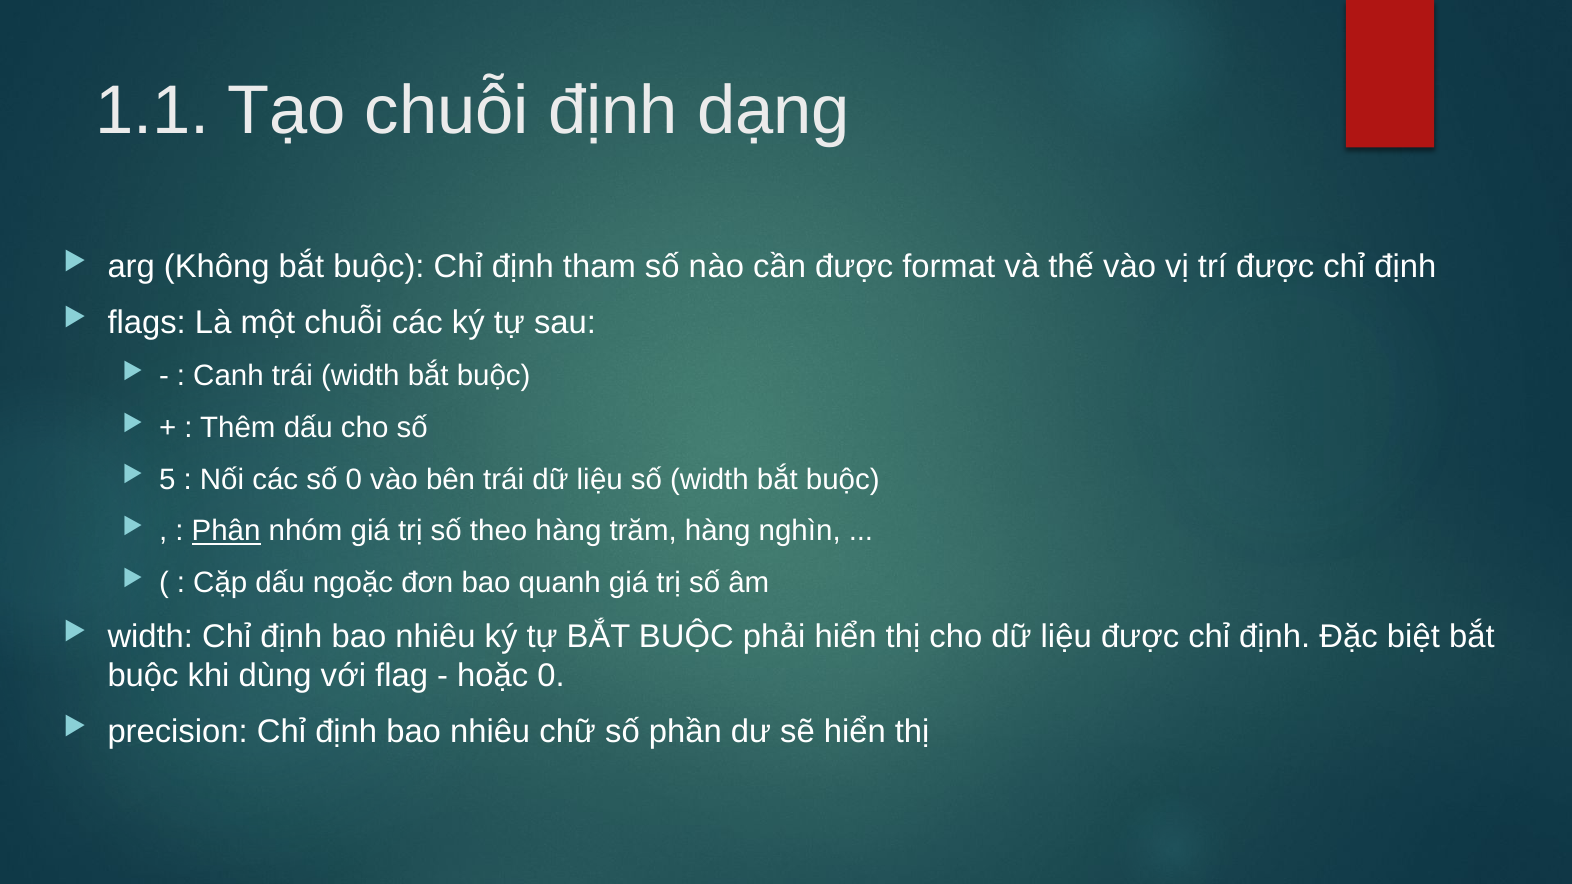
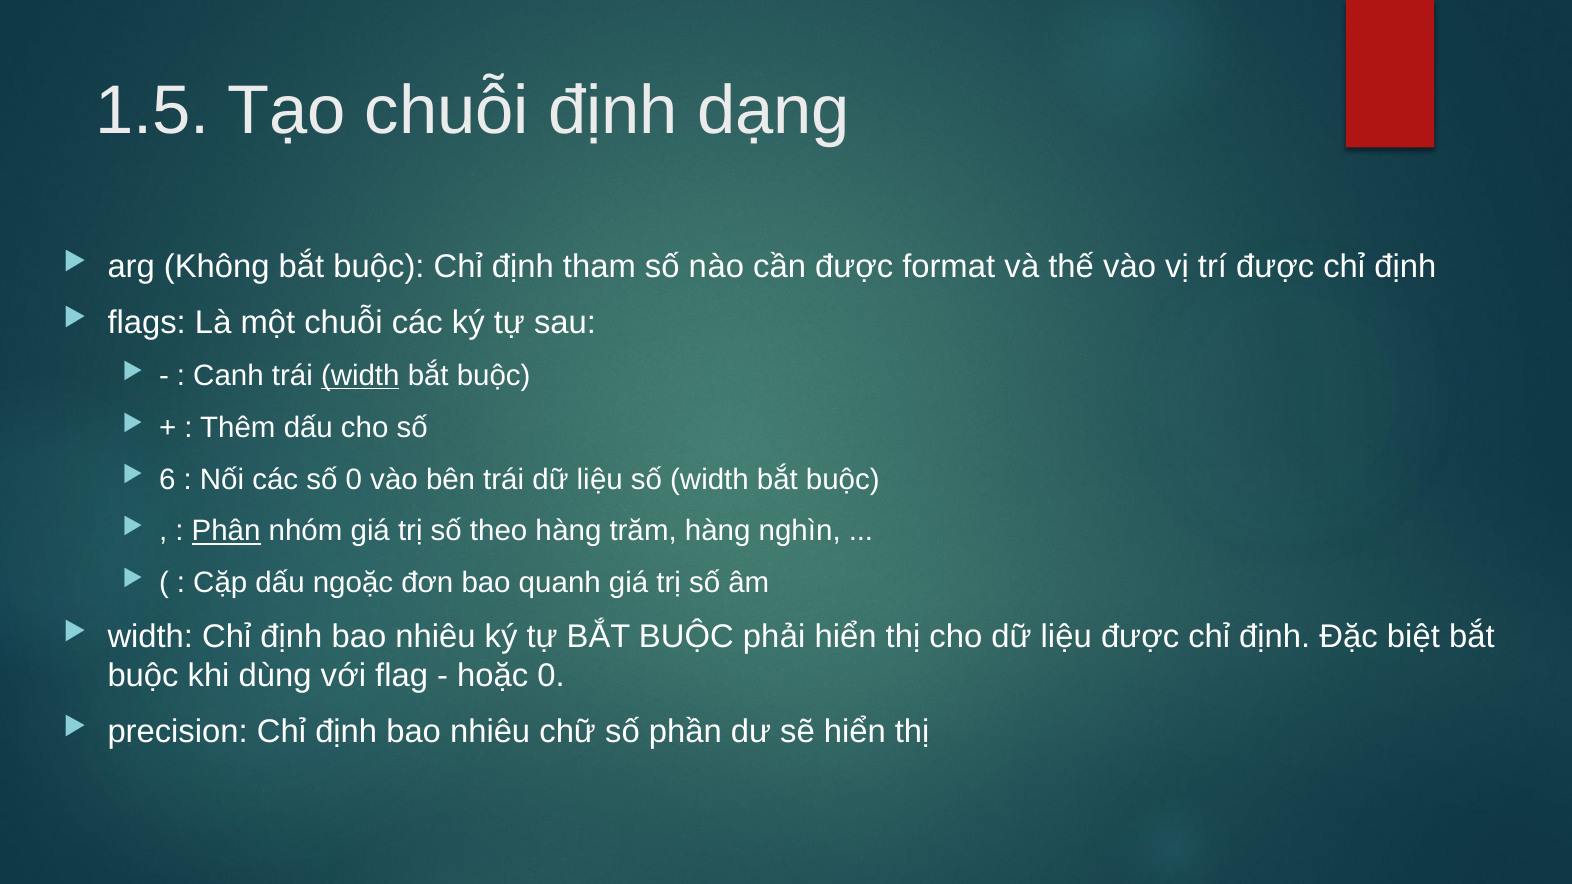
1.1: 1.1 -> 1.5
width at (360, 376) underline: none -> present
5: 5 -> 6
